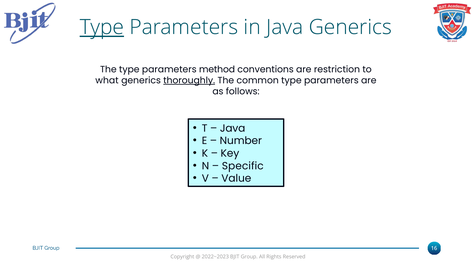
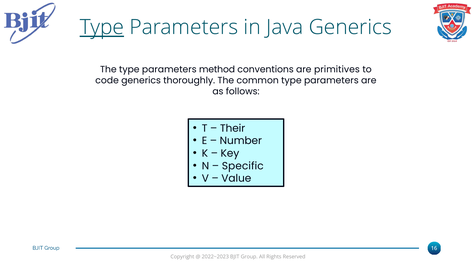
restriction: restriction -> primitives
what: what -> code
thoroughly underline: present -> none
Java at (233, 128): Java -> Their
